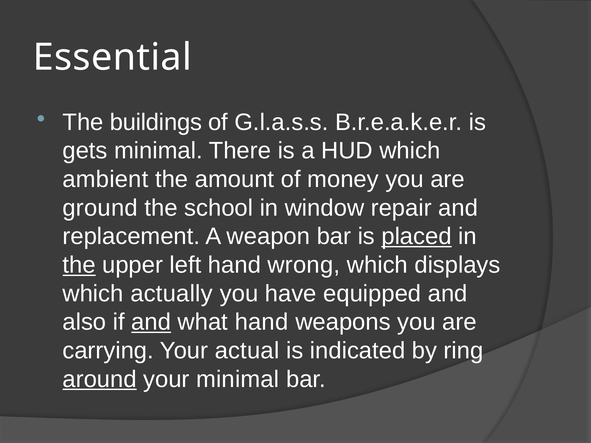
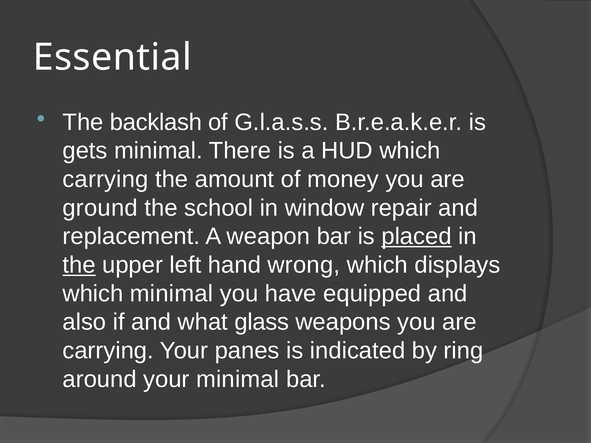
buildings: buildings -> backlash
ambient at (105, 179): ambient -> carrying
which actually: actually -> minimal
and at (151, 322) underline: present -> none
what hand: hand -> glass
actual: actual -> panes
around underline: present -> none
